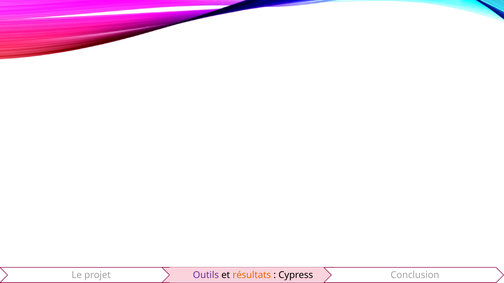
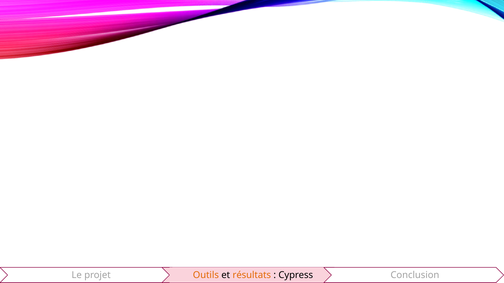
Outils colour: purple -> orange
